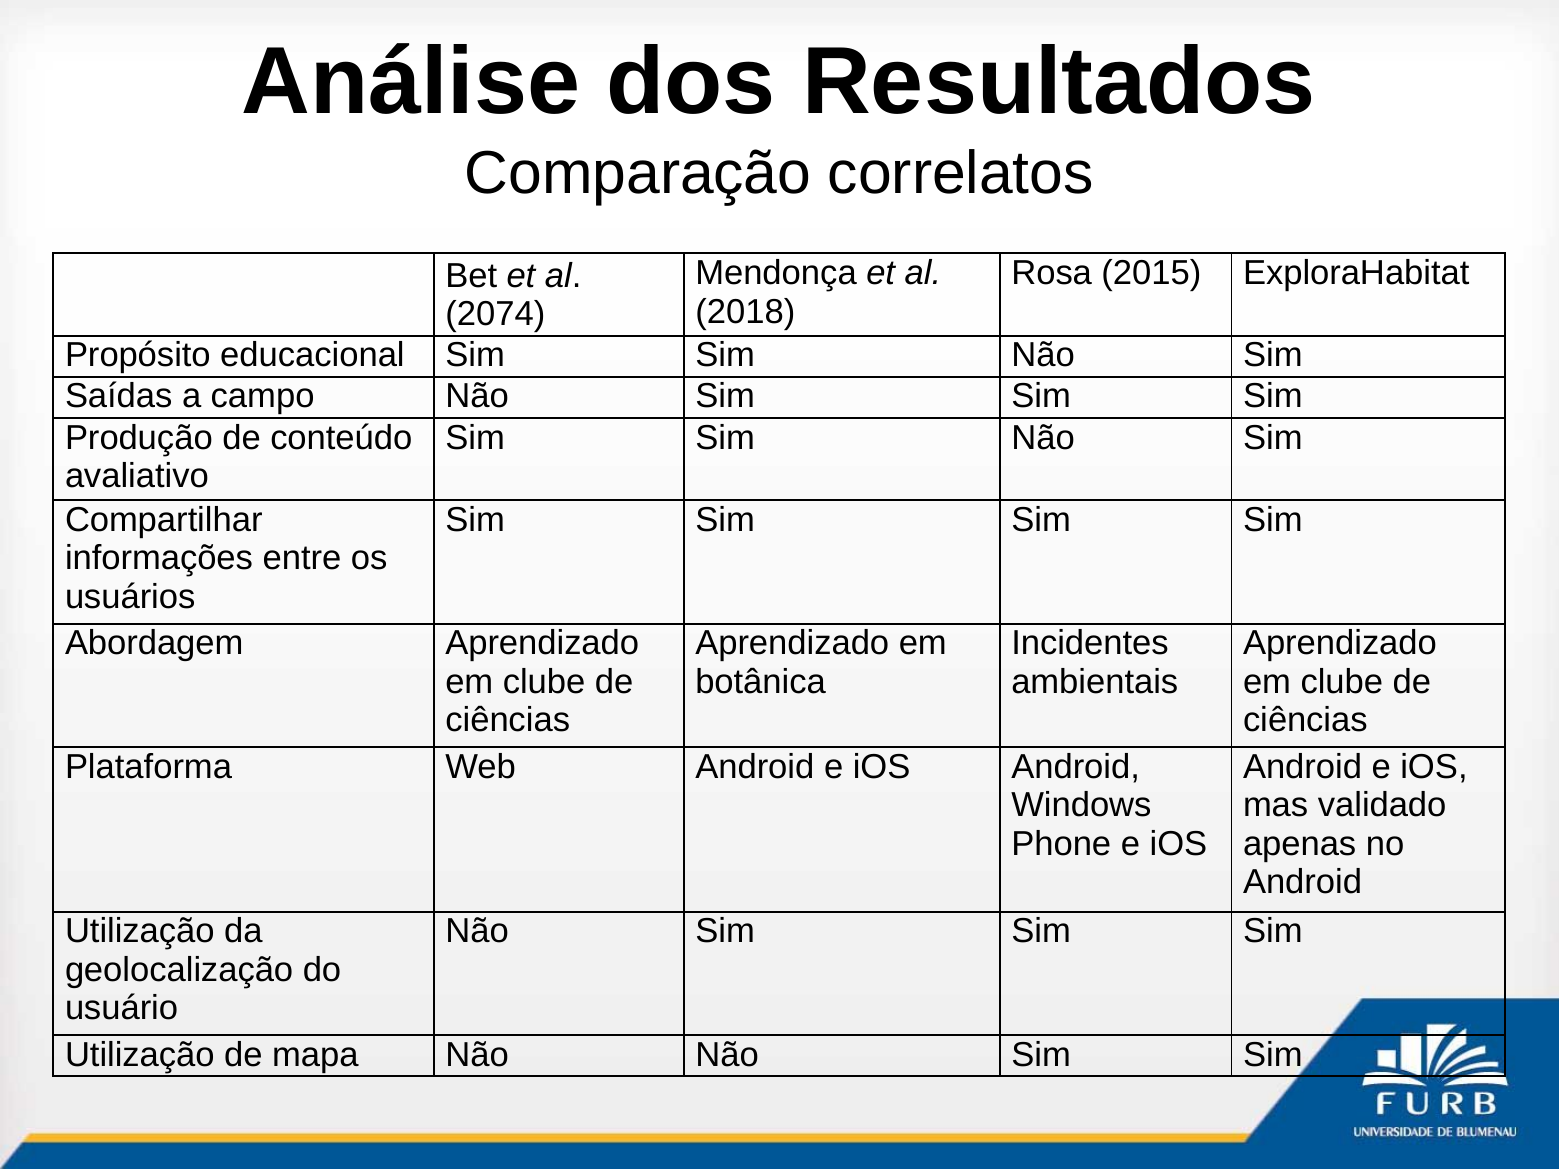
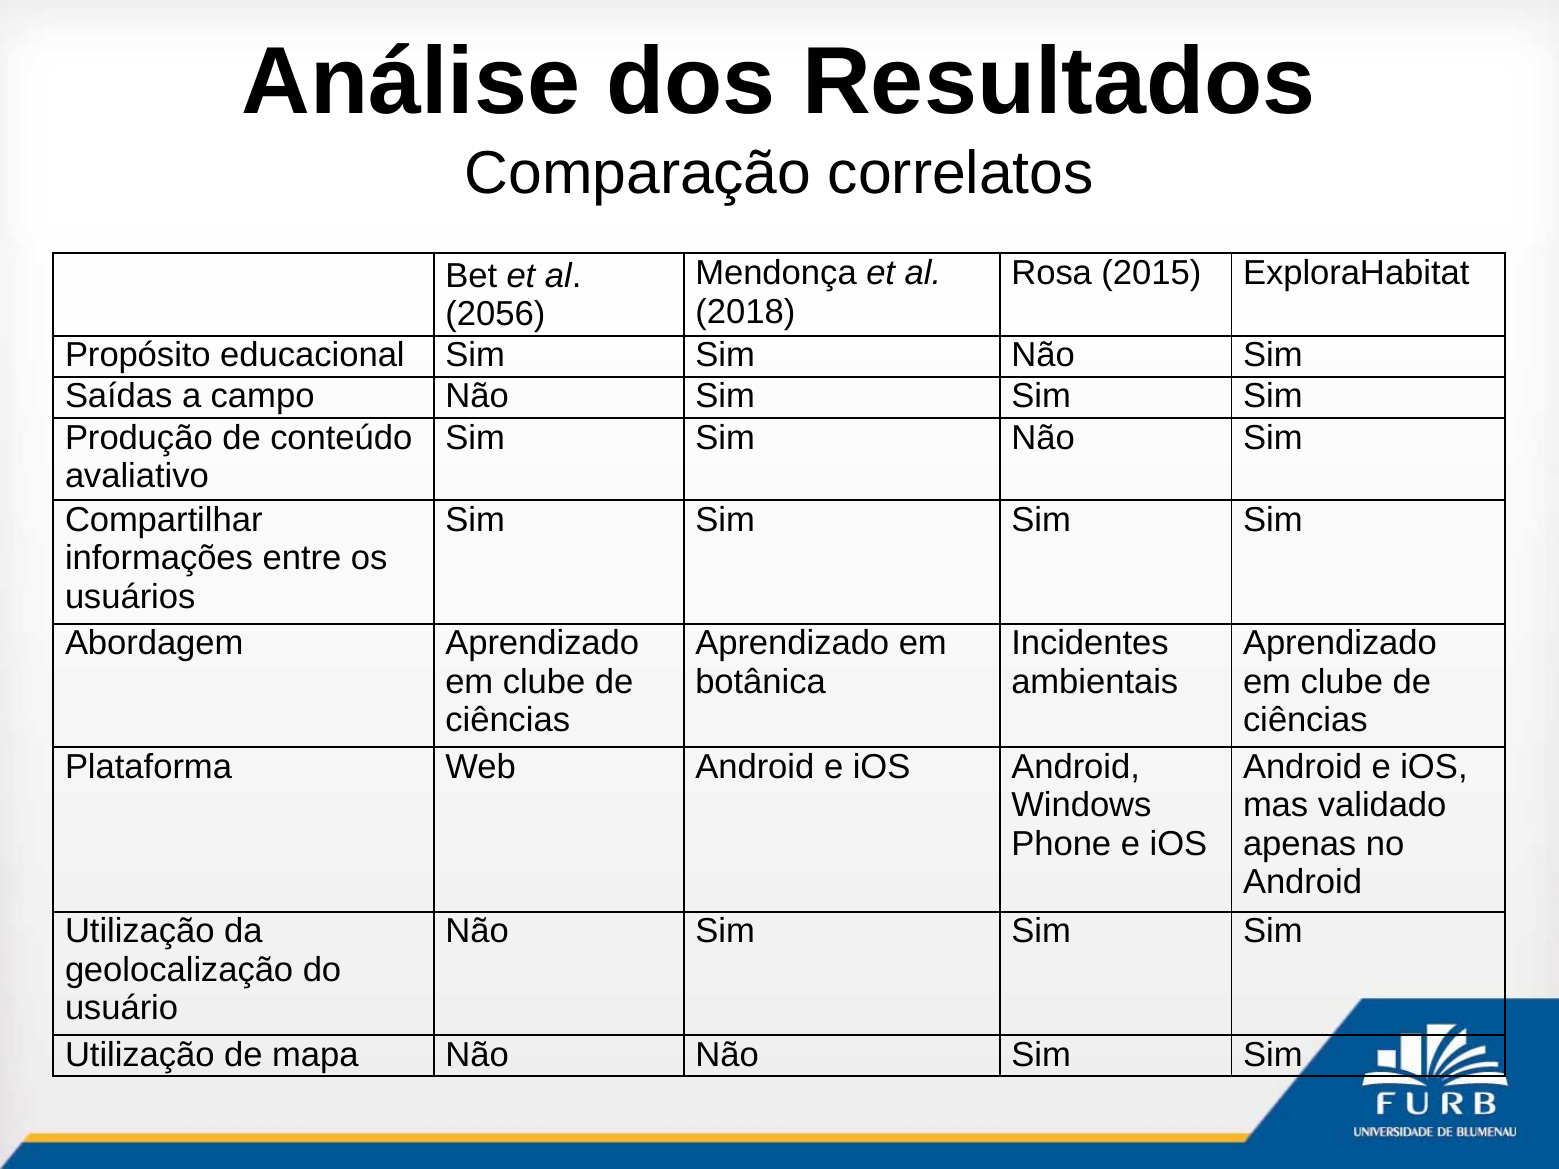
2074: 2074 -> 2056
